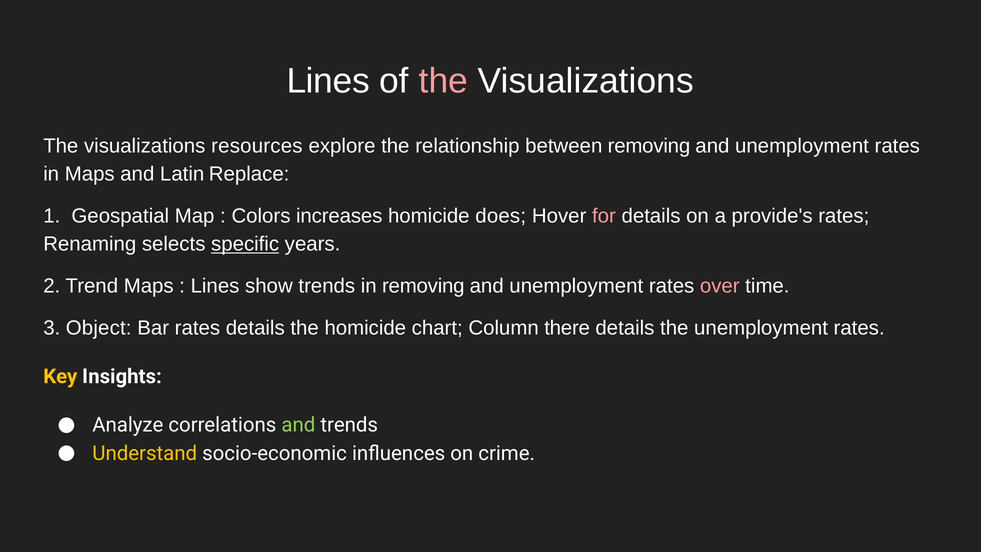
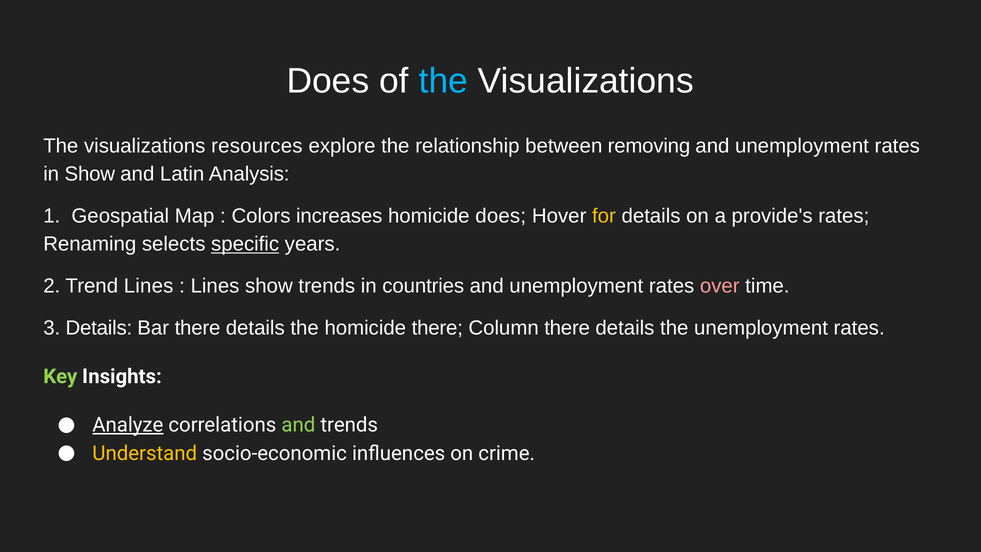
Lines at (328, 81): Lines -> Does
the at (443, 81) colour: pink -> light blue
in Maps: Maps -> Show
Replace: Replace -> Analysis
for colour: pink -> yellow
Trend Maps: Maps -> Lines
in removing: removing -> countries
3 Object: Object -> Details
Bar rates: rates -> there
homicide chart: chart -> there
Key colour: yellow -> light green
Analyze underline: none -> present
